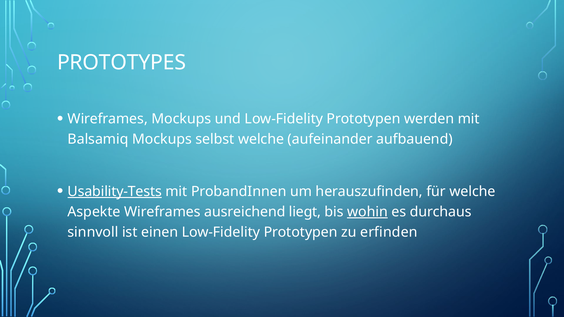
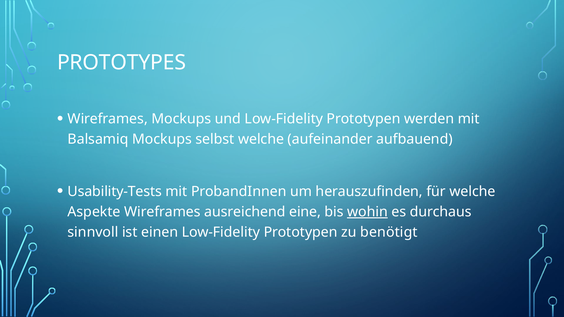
Usability-Tests underline: present -> none
liegt: liegt -> eine
erfinden: erfinden -> benötigt
